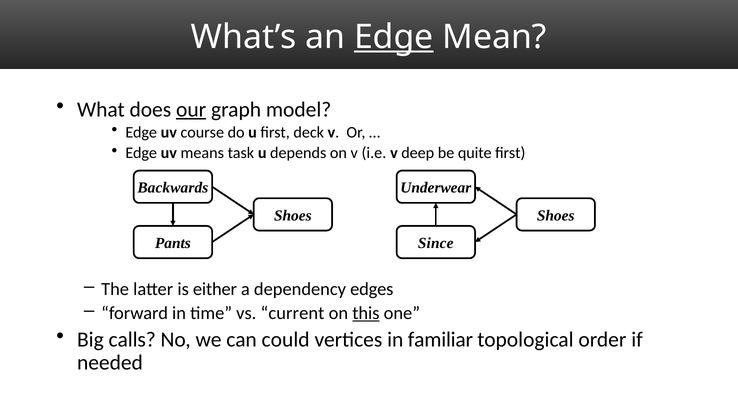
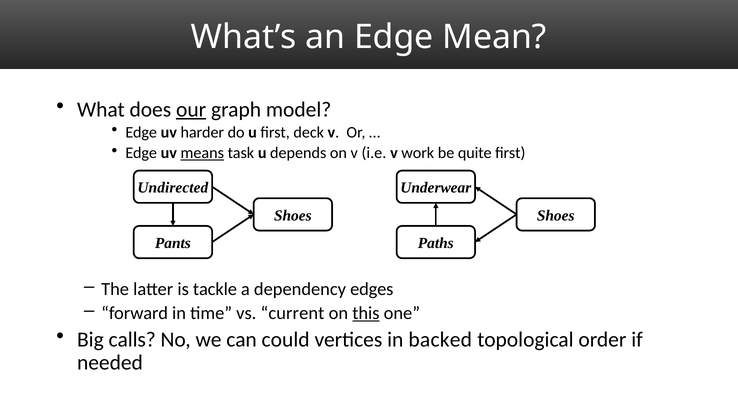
Edge at (394, 37) underline: present -> none
course: course -> harder
means underline: none -> present
deep: deep -> work
Backwards: Backwards -> Undirected
Since: Since -> Paths
either: either -> tackle
familiar: familiar -> backed
